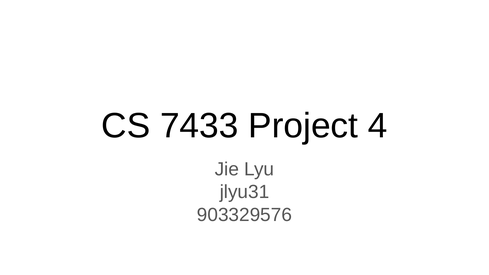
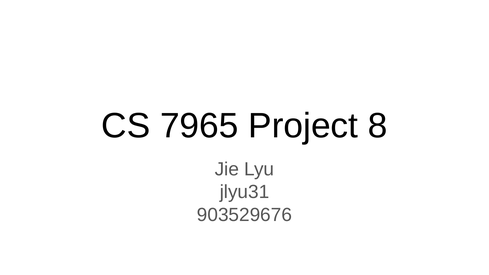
7433: 7433 -> 7965
4: 4 -> 8
903329576: 903329576 -> 903529676
